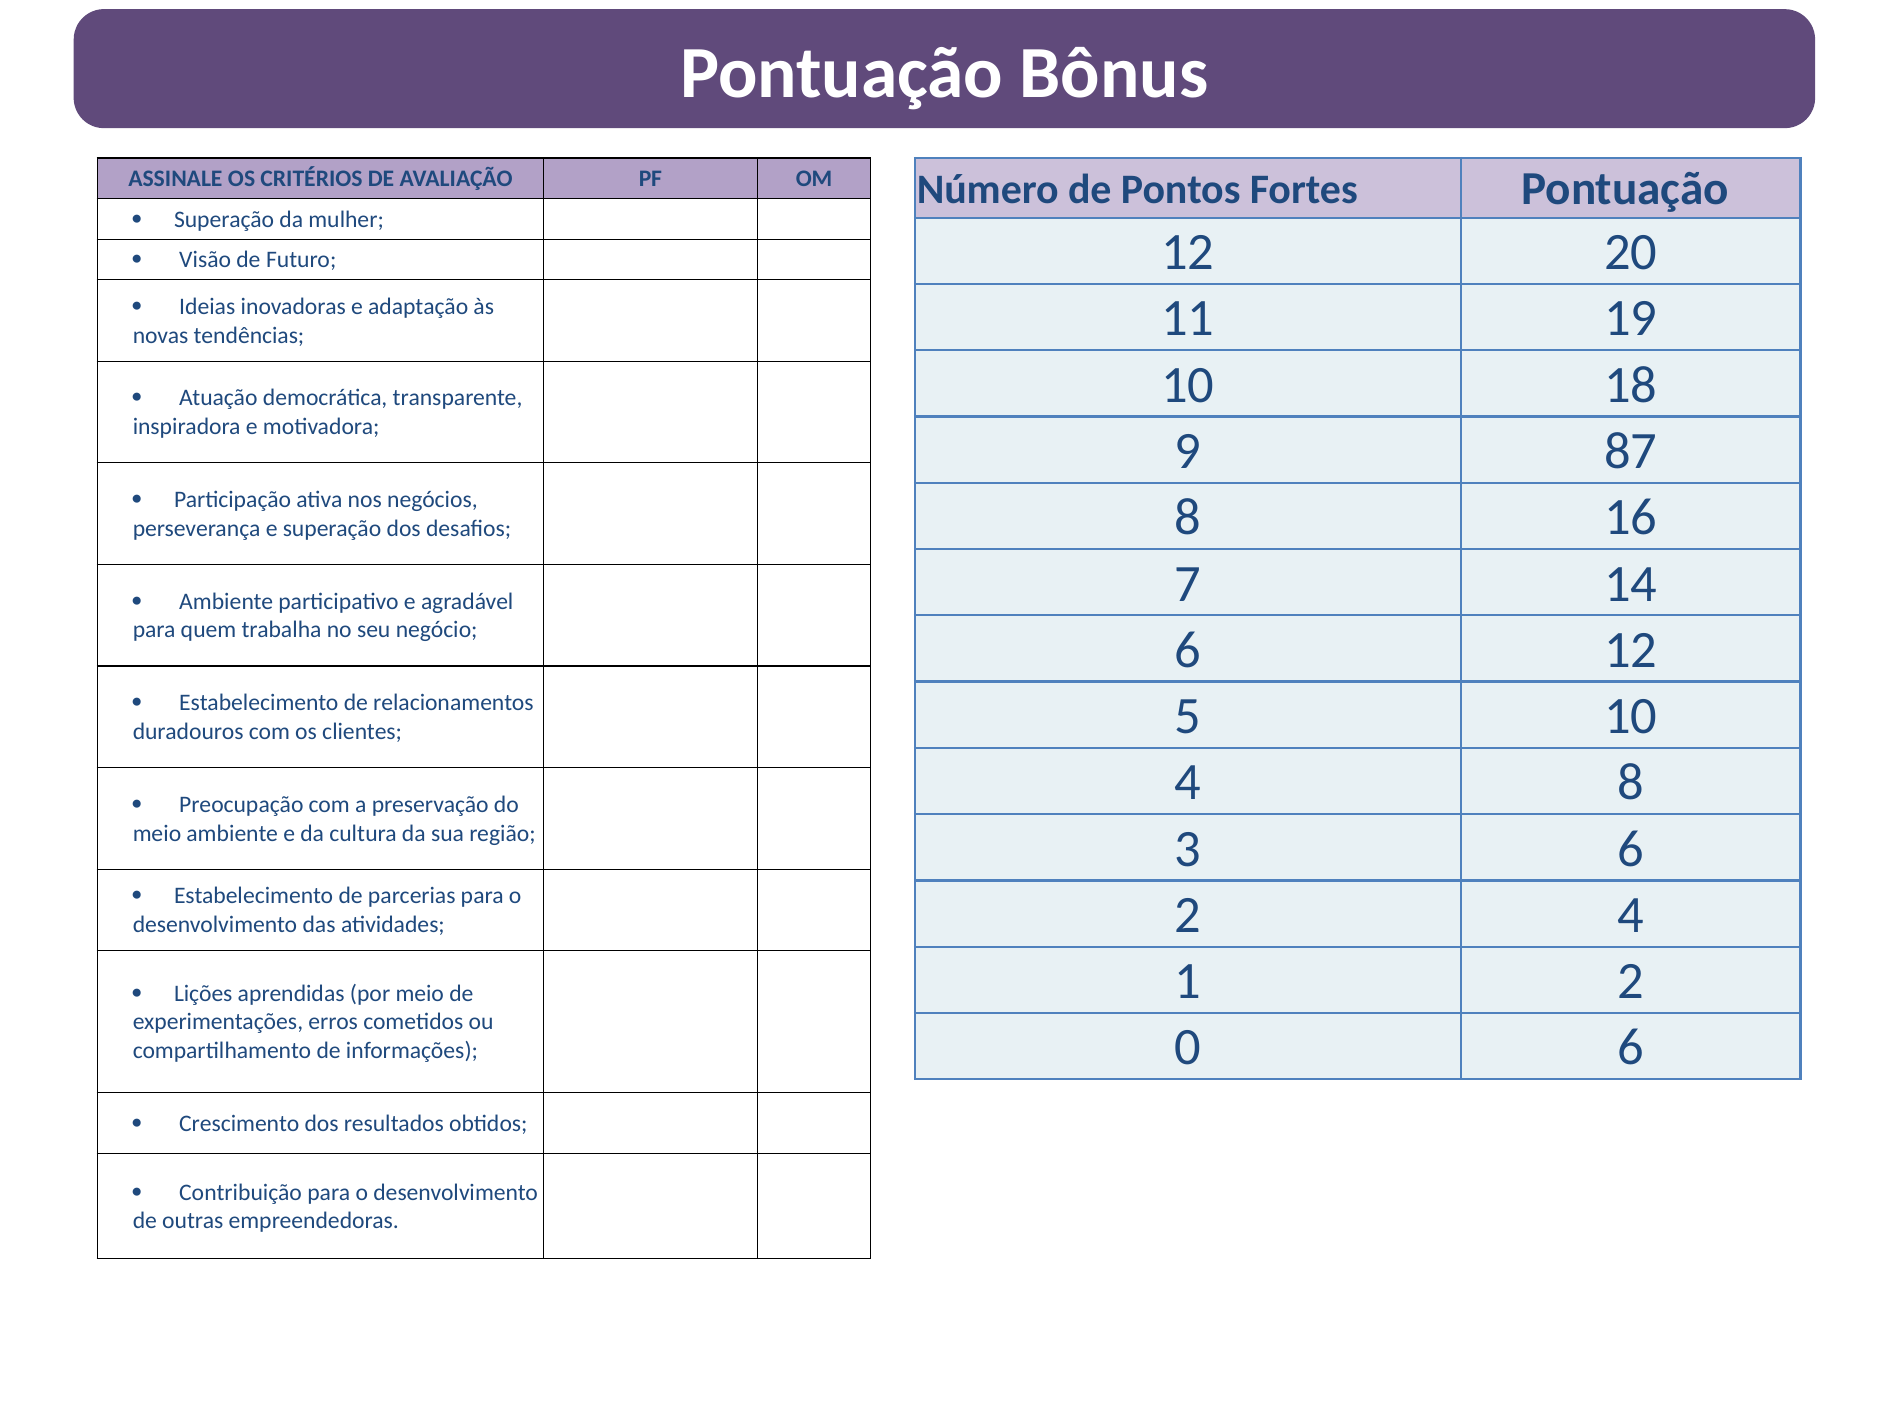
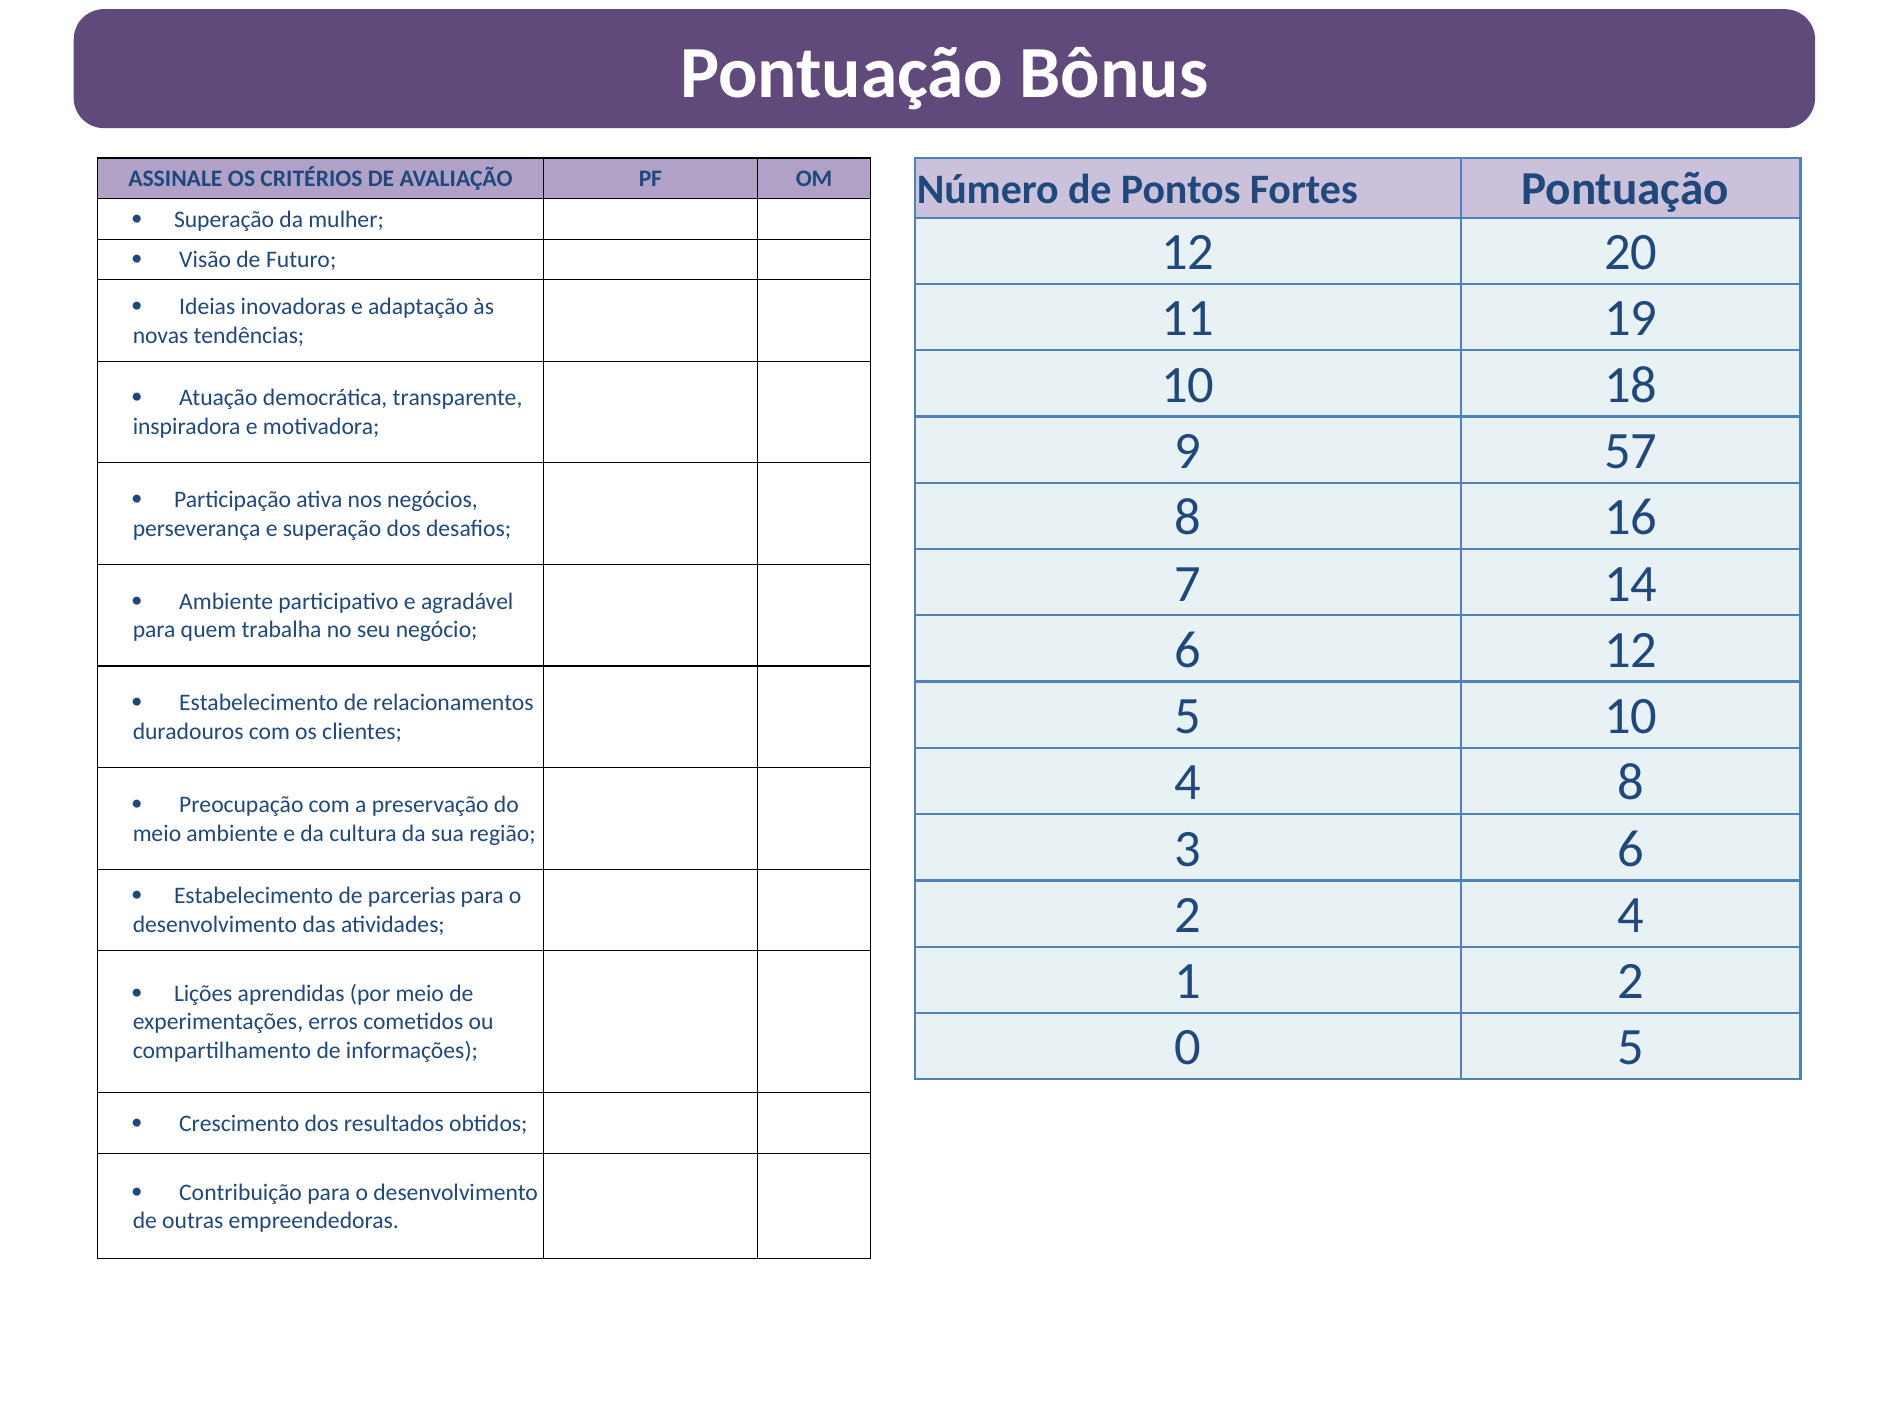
87: 87 -> 57
0 6: 6 -> 5
